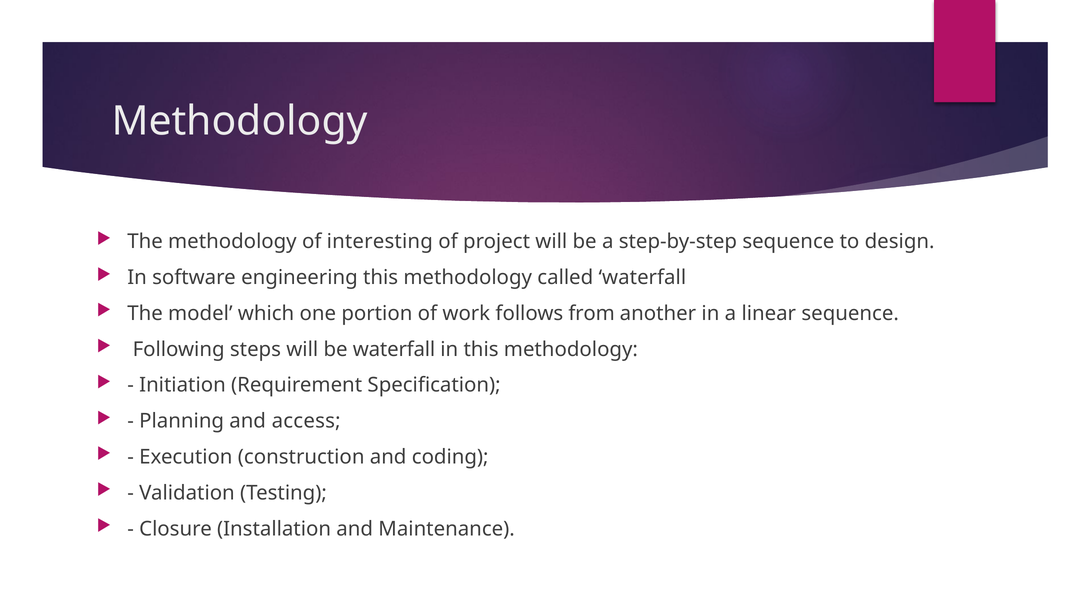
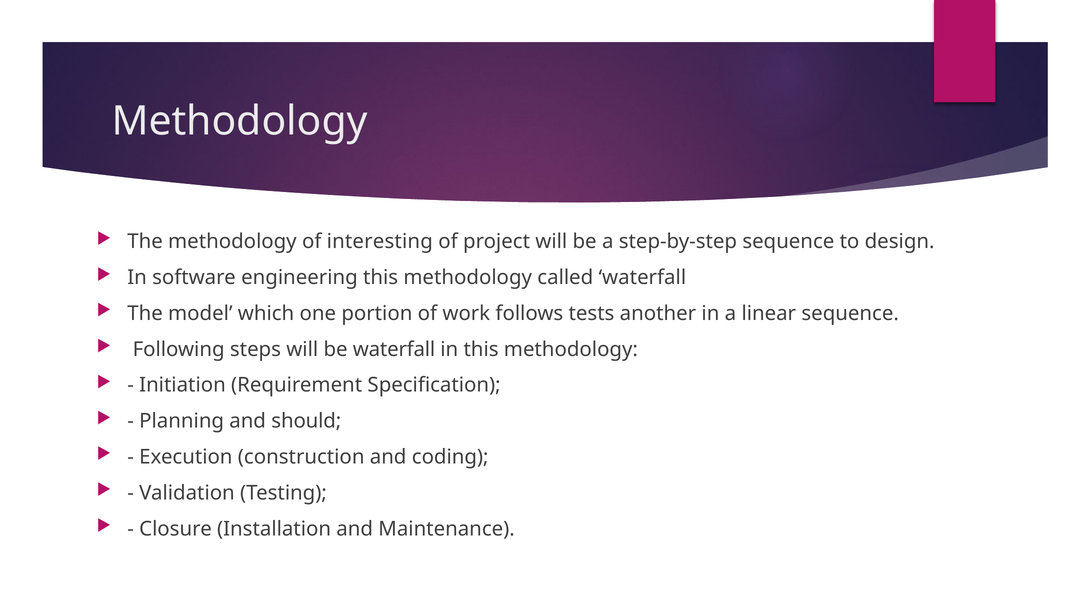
from: from -> tests
access: access -> should
